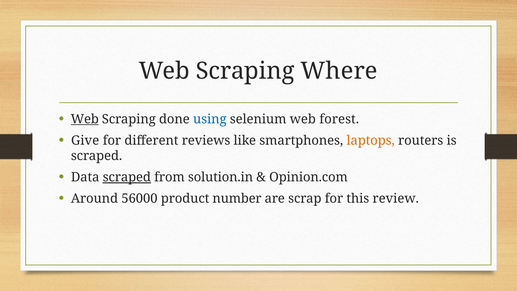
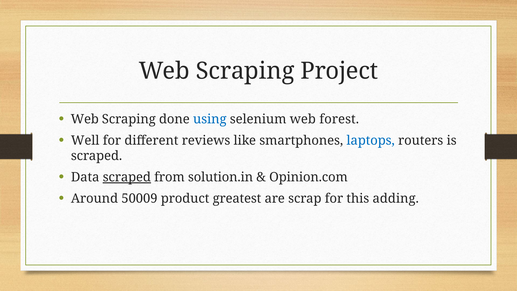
Where: Where -> Project
Web at (85, 119) underline: present -> none
Give: Give -> Well
laptops colour: orange -> blue
56000: 56000 -> 50009
number: number -> greatest
review: review -> adding
